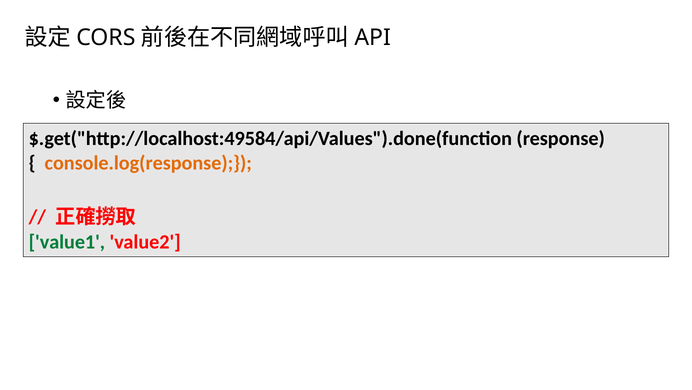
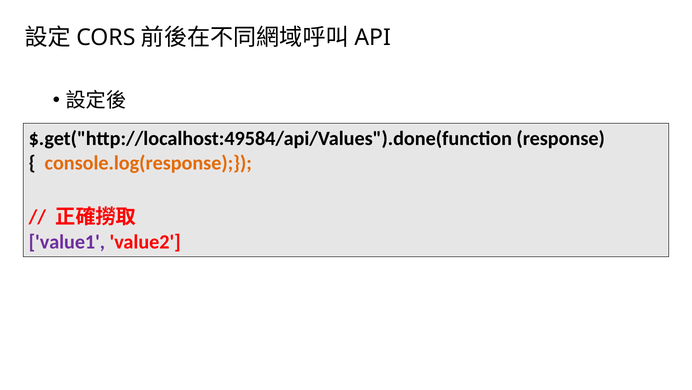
value1 colour: green -> purple
